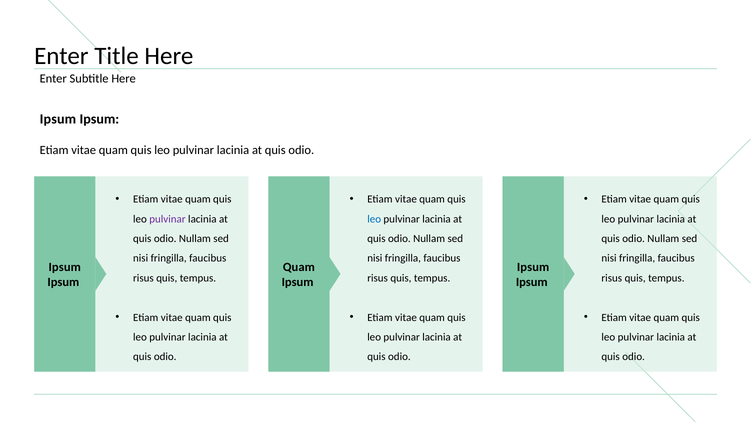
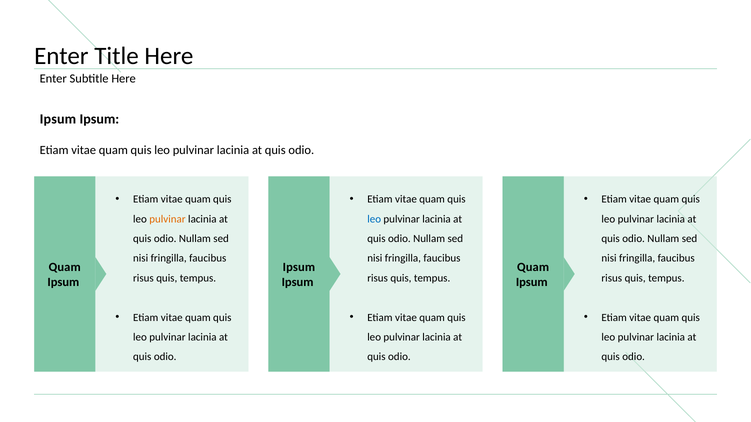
pulvinar at (167, 219) colour: purple -> orange
Ipsum at (65, 268): Ipsum -> Quam
Quam at (299, 268): Quam -> Ipsum
Ipsum at (533, 268): Ipsum -> Quam
